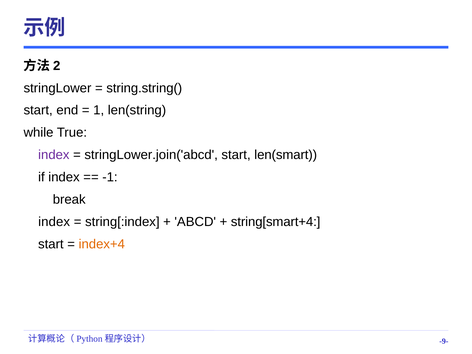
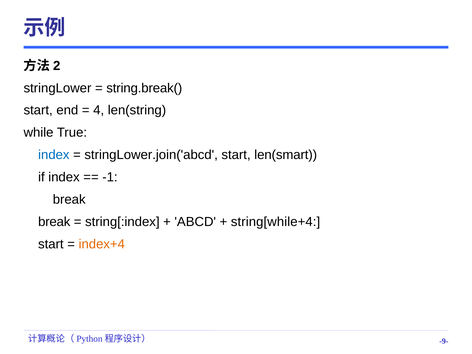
string.string(: string.string( -> string.break(
1: 1 -> 4
index at (54, 155) colour: purple -> blue
index at (54, 222): index -> break
string[smart+4: string[smart+4 -> string[while+4
